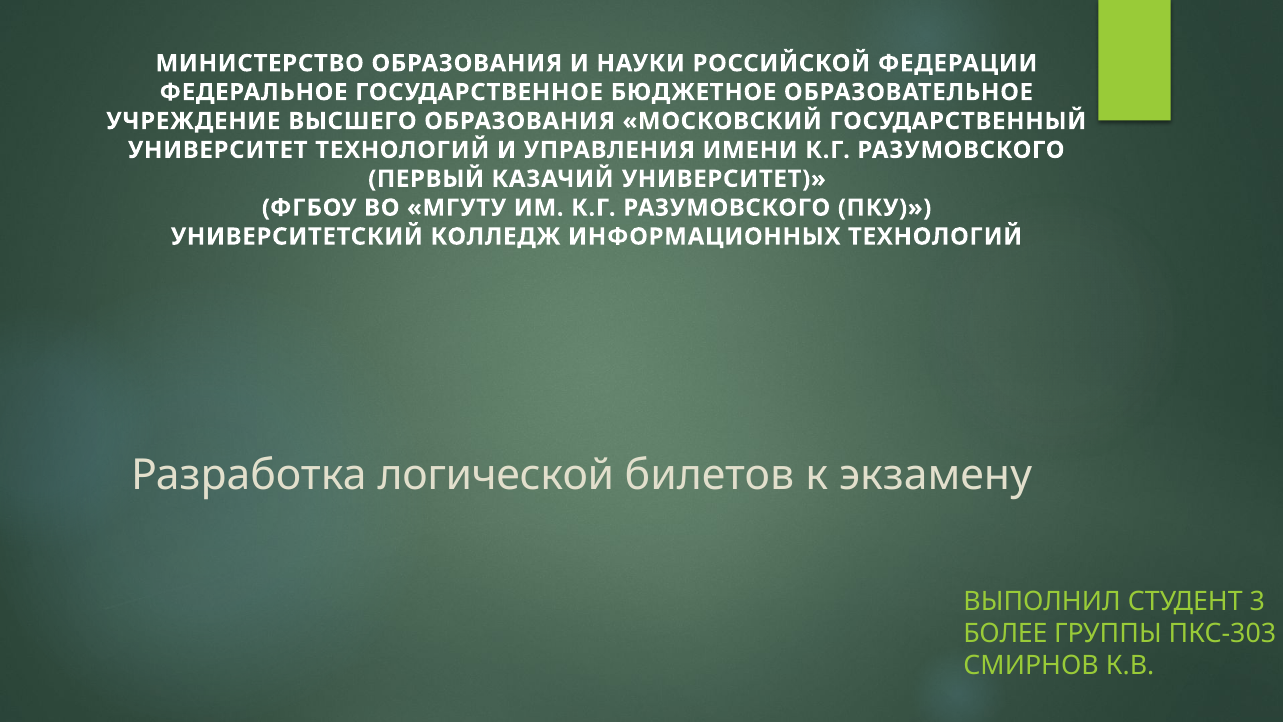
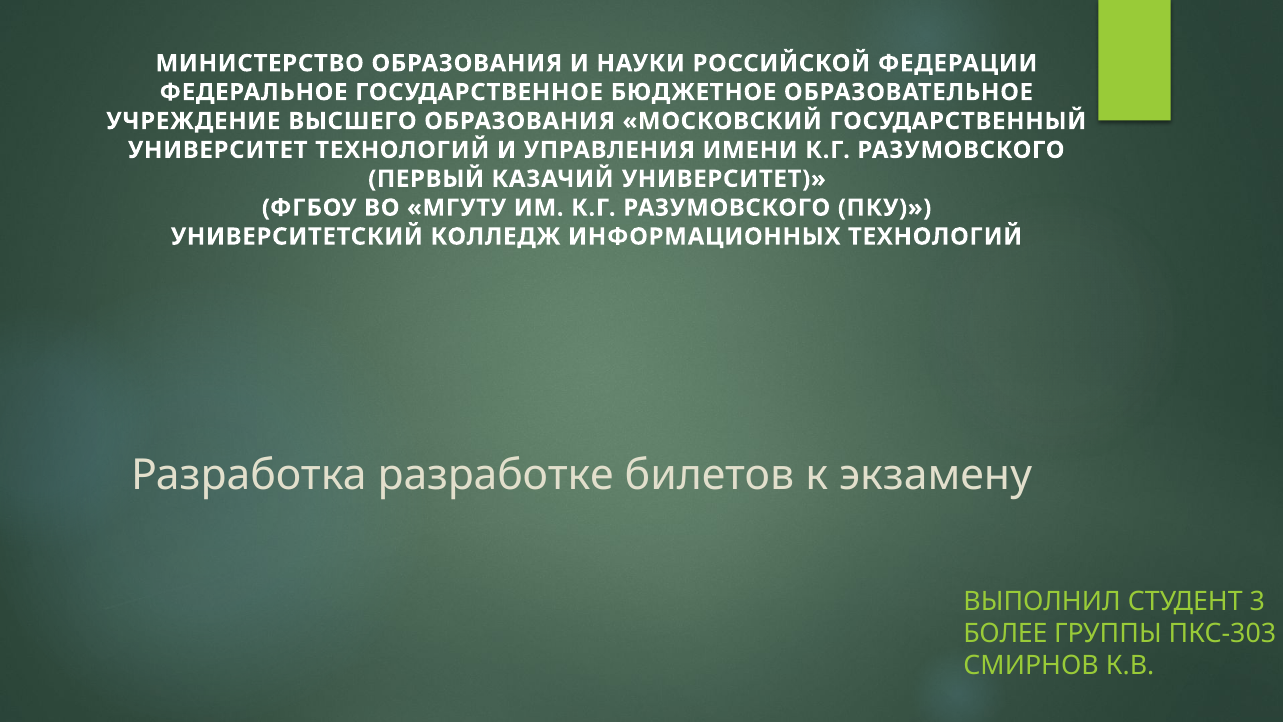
логической: логической -> разработке
